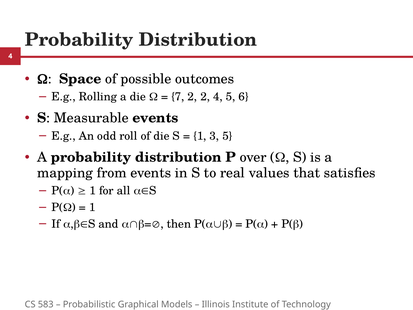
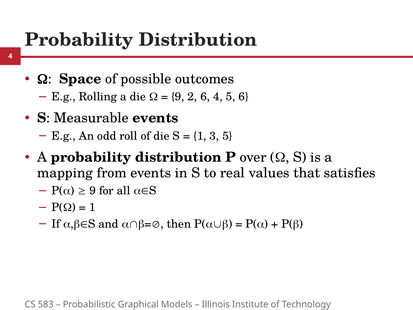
7 at (178, 97): 7 -> 9
2 2: 2 -> 6
1 at (93, 191): 1 -> 9
